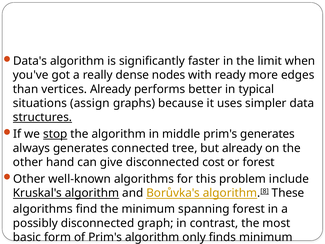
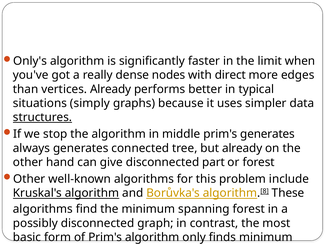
Data's: Data's -> Only's
ready: ready -> direct
assign: assign -> simply
stop underline: present -> none
cost: cost -> part
